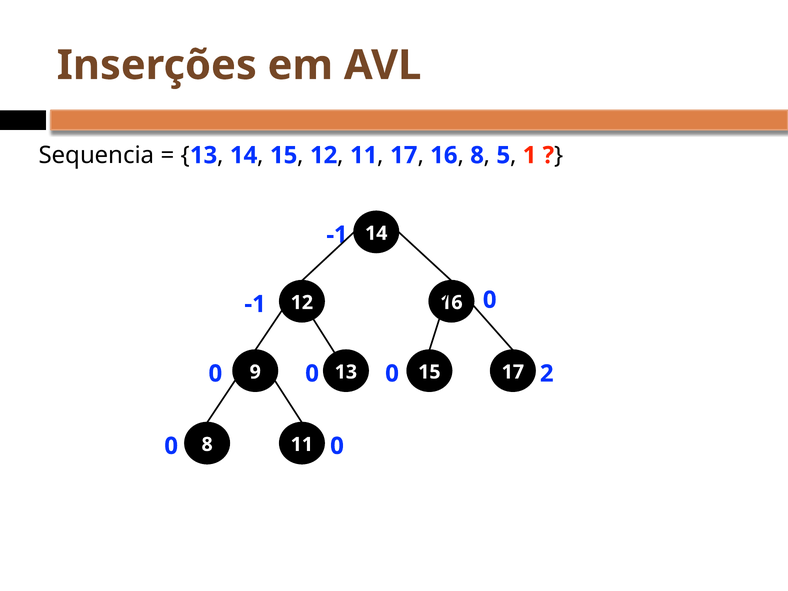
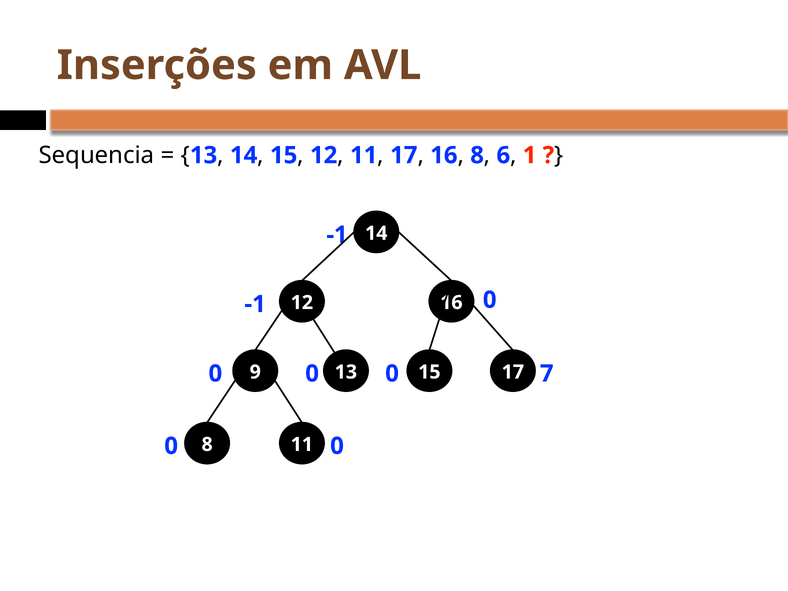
5: 5 -> 6
2: 2 -> 7
